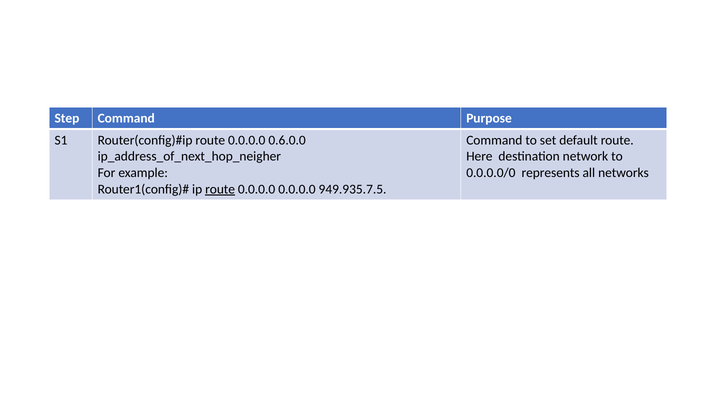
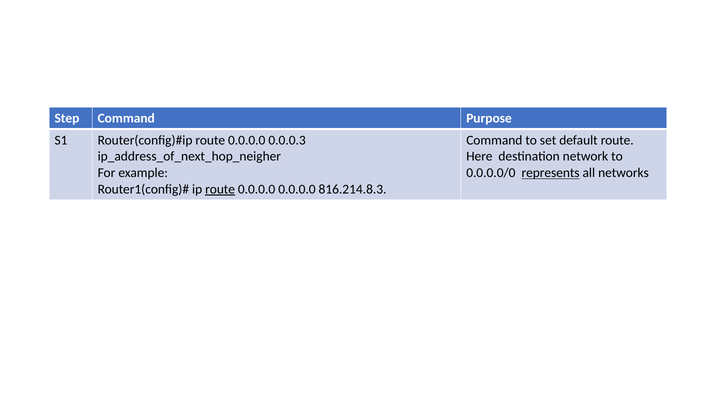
0.6.0.0: 0.6.0.0 -> 0.0.0.3
represents underline: none -> present
949.935.7.5: 949.935.7.5 -> 816.214.8.3
